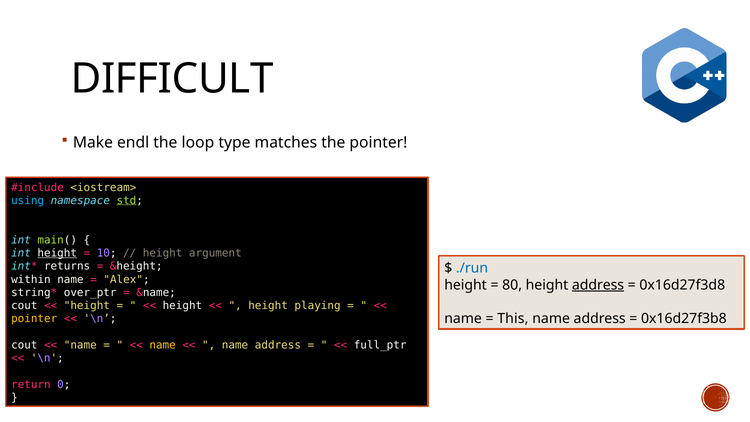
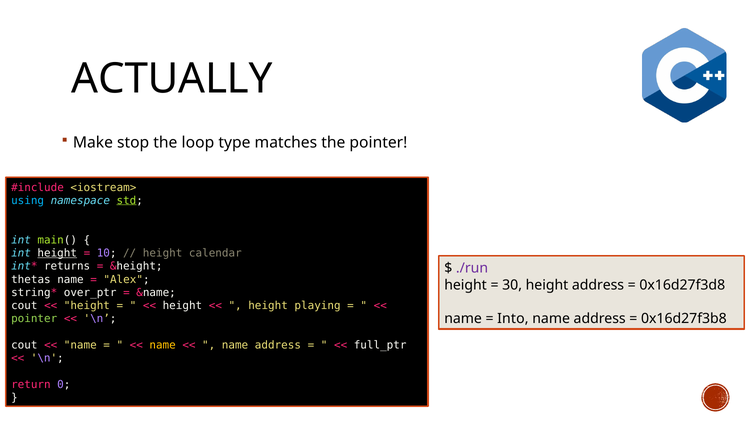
DIFFICULT: DIFFICULT -> ACTUALLY
endl: endl -> stop
argument: argument -> calendar
./run colour: blue -> purple
within: within -> thetas
80: 80 -> 30
address at (598, 285) underline: present -> none
pointer at (34, 319) colour: yellow -> light green
This: This -> Into
